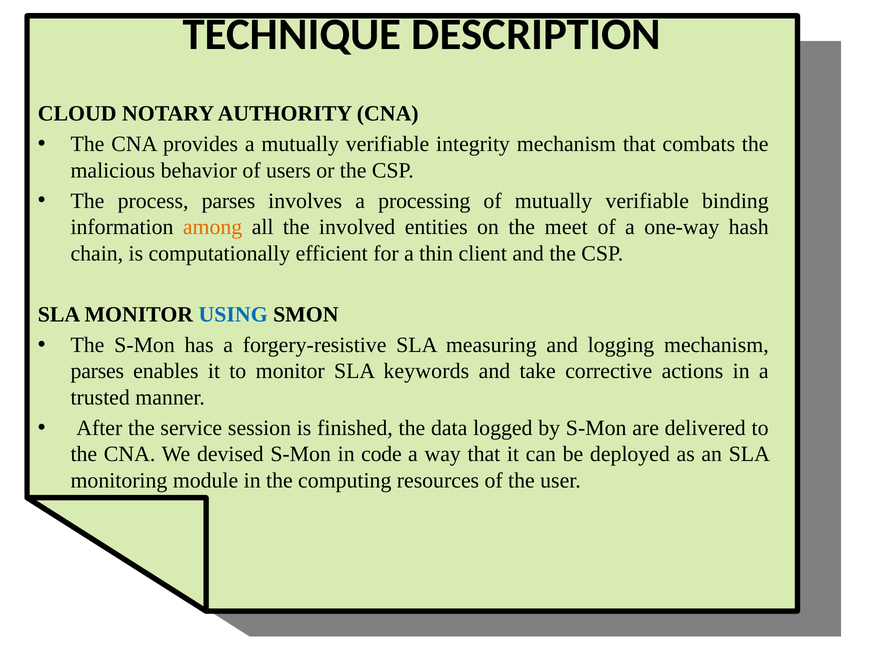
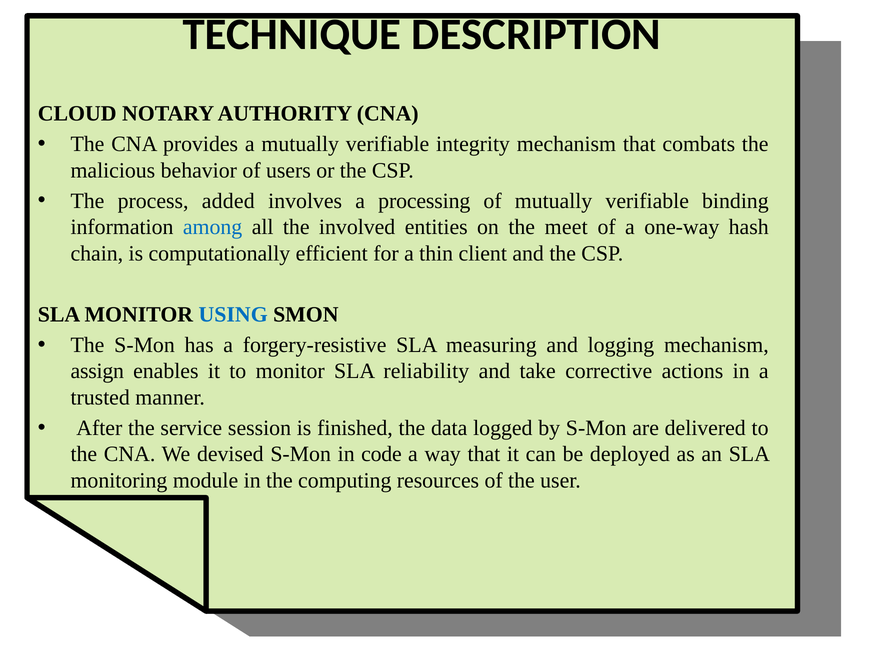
process parses: parses -> added
among colour: orange -> blue
parses at (97, 371): parses -> assign
keywords: keywords -> reliability
